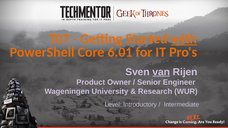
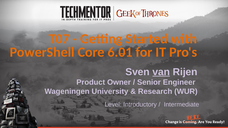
with underline: present -> none
